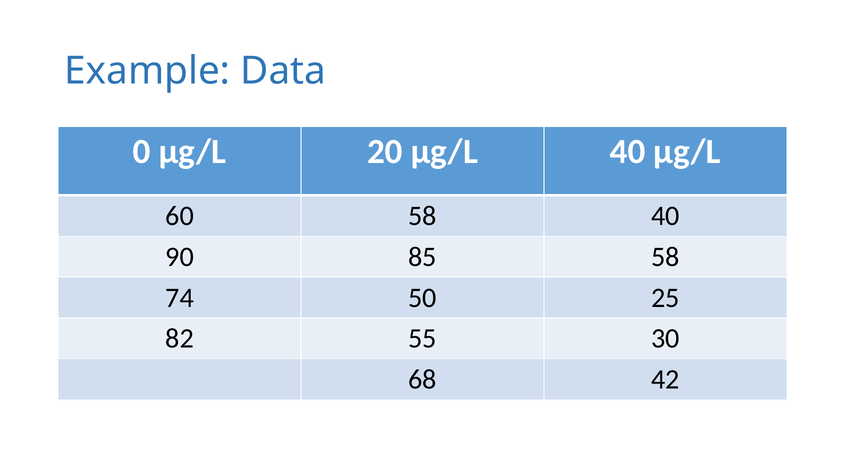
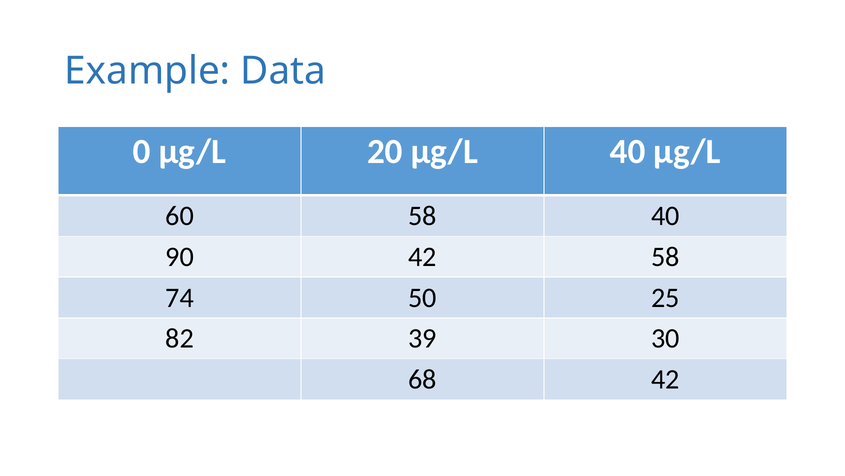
90 85: 85 -> 42
55: 55 -> 39
